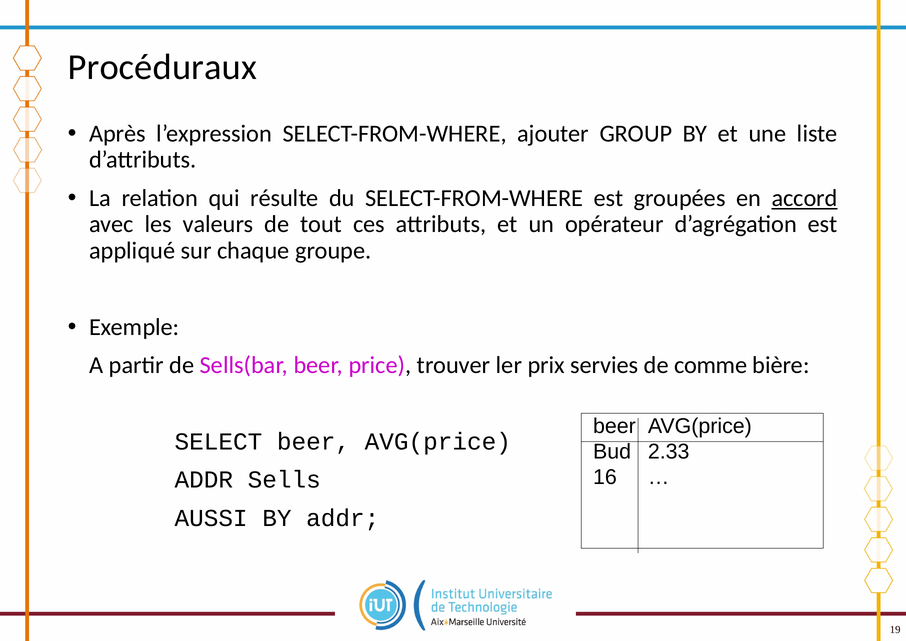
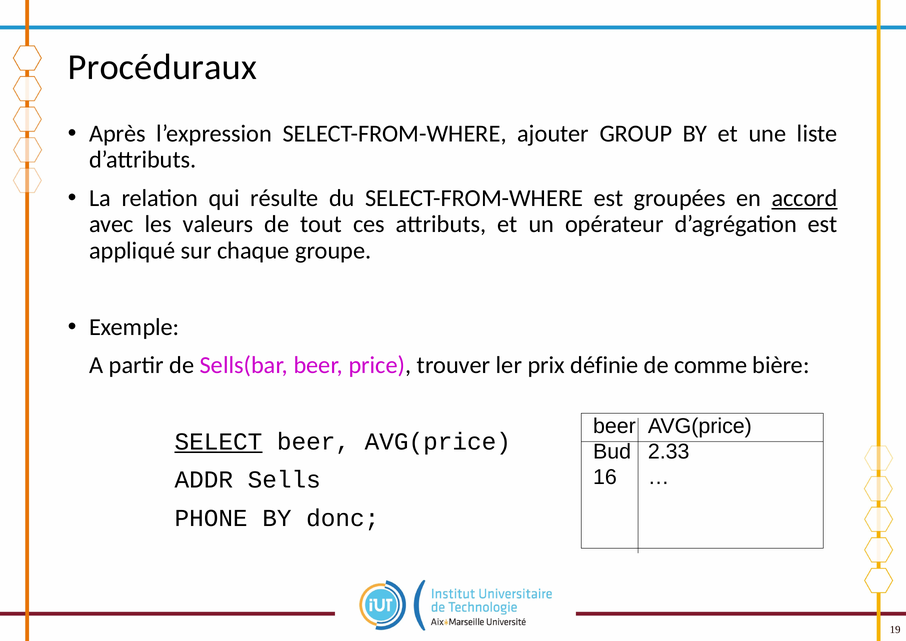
servies: servies -> définie
SELECT underline: none -> present
AUSSI: AUSSI -> PHONE
BY addr: addr -> donc
